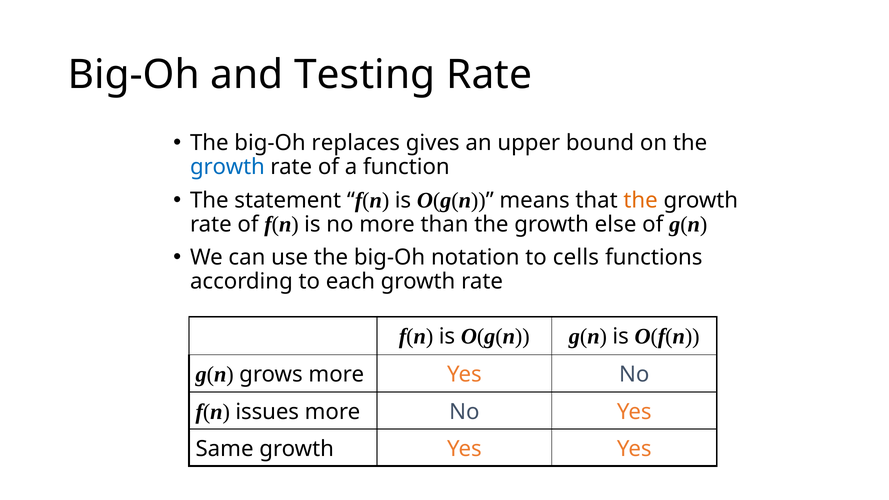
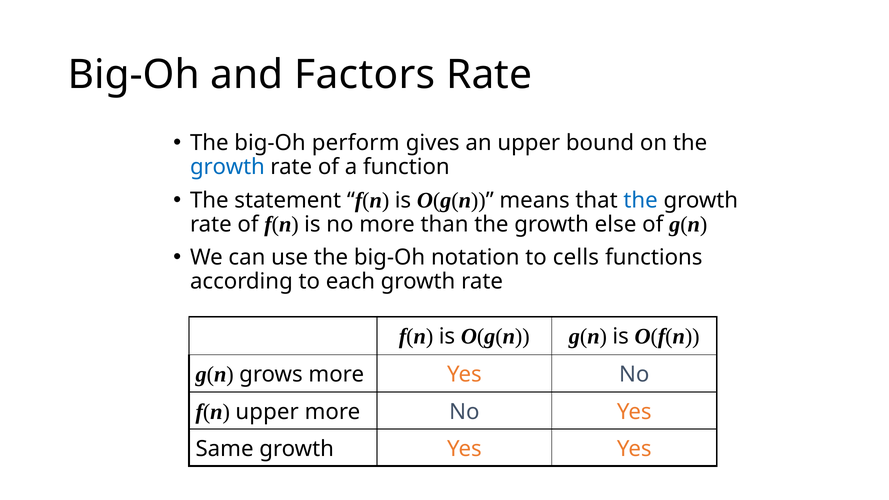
Testing: Testing -> Factors
replaces: replaces -> perform
the at (641, 200) colour: orange -> blue
f(n issues: issues -> upper
